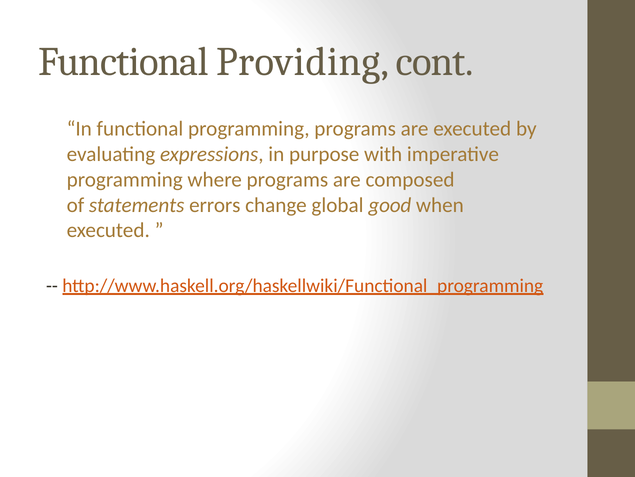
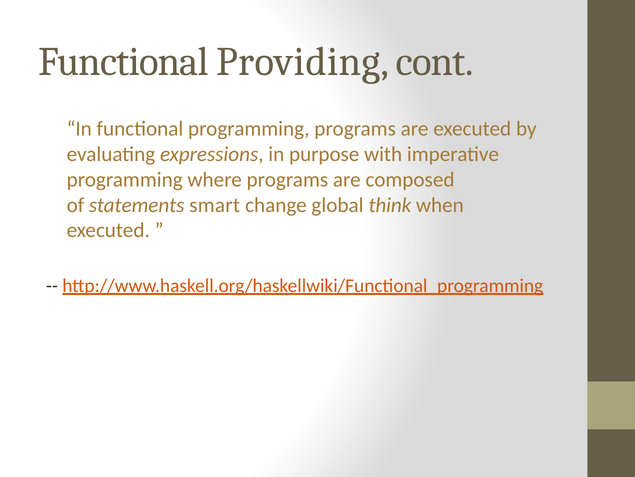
errors: errors -> smart
good: good -> think
